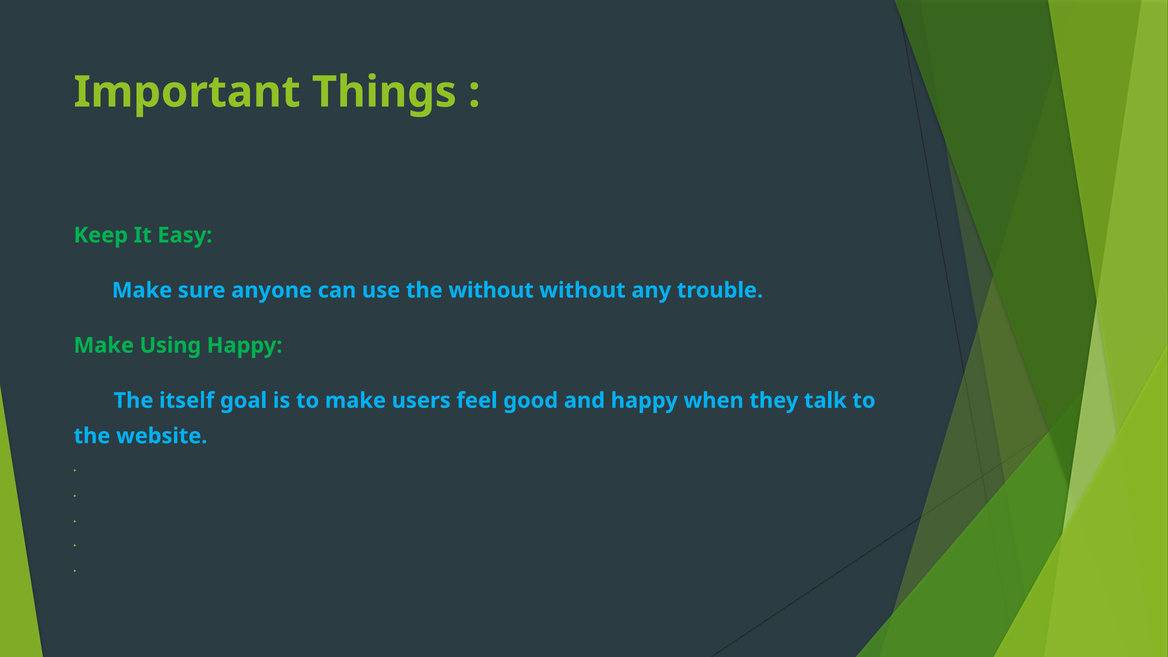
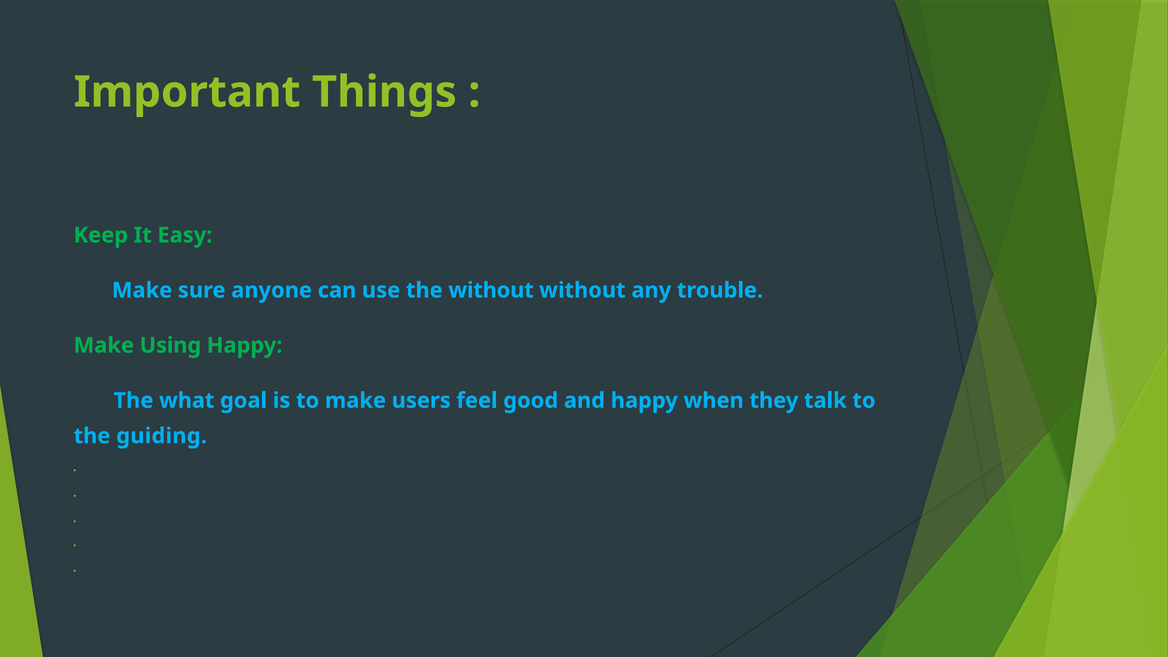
itself: itself -> what
website: website -> guiding
